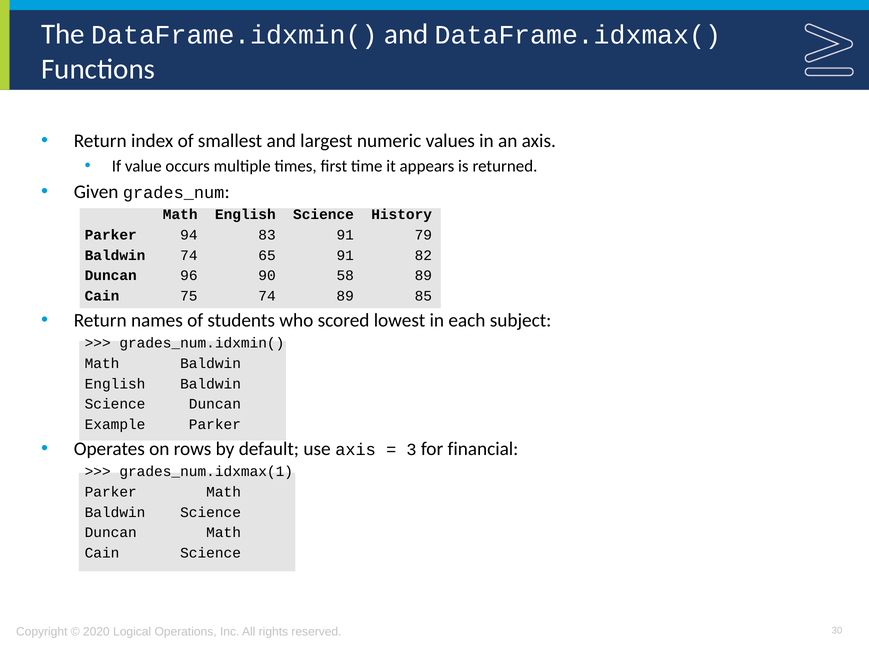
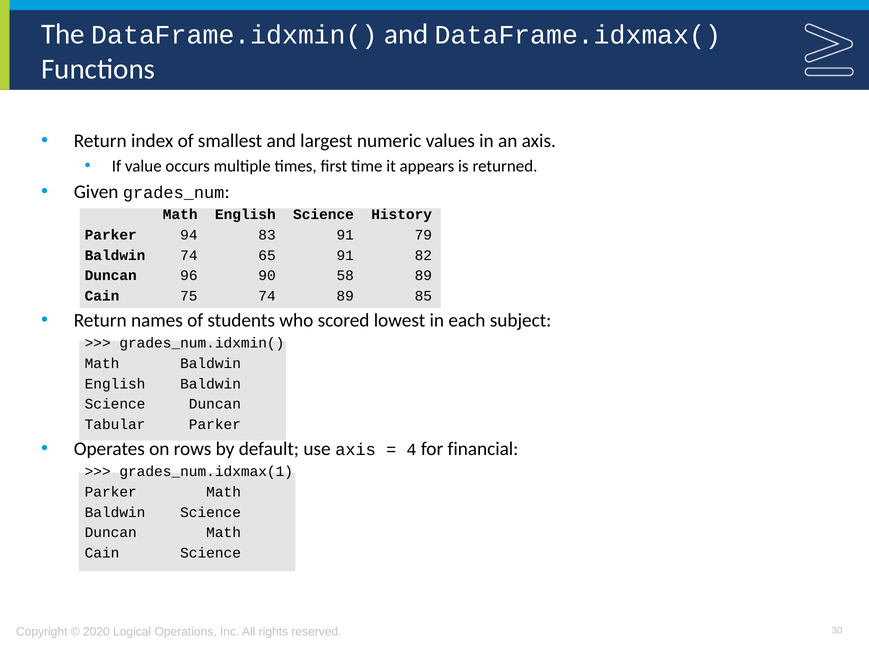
Example: Example -> Tabular
3: 3 -> 4
